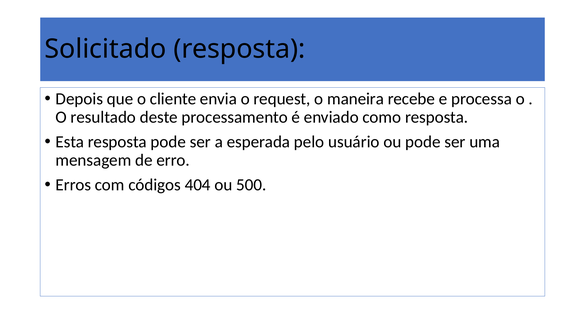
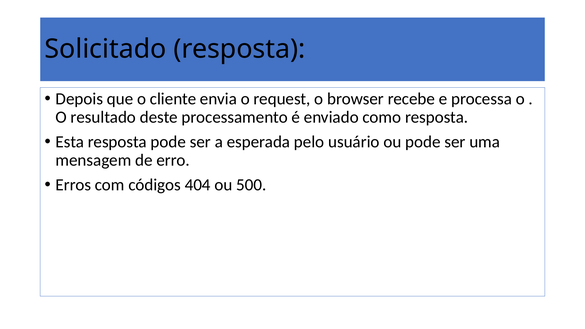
maneira: maneira -> browser
